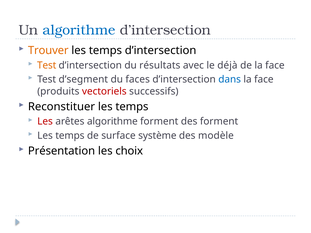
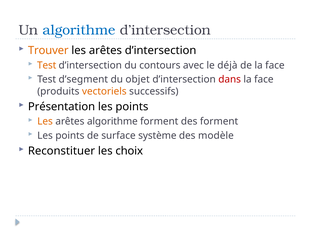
temps at (105, 51): temps -> arêtes
résultats: résultats -> contours
faces: faces -> objet
dans colour: blue -> red
vectoriels colour: red -> orange
Reconstituer: Reconstituer -> Présentation
temps at (132, 107): temps -> points
Les at (45, 122) colour: red -> orange
temps at (70, 136): temps -> points
Présentation: Présentation -> Reconstituer
